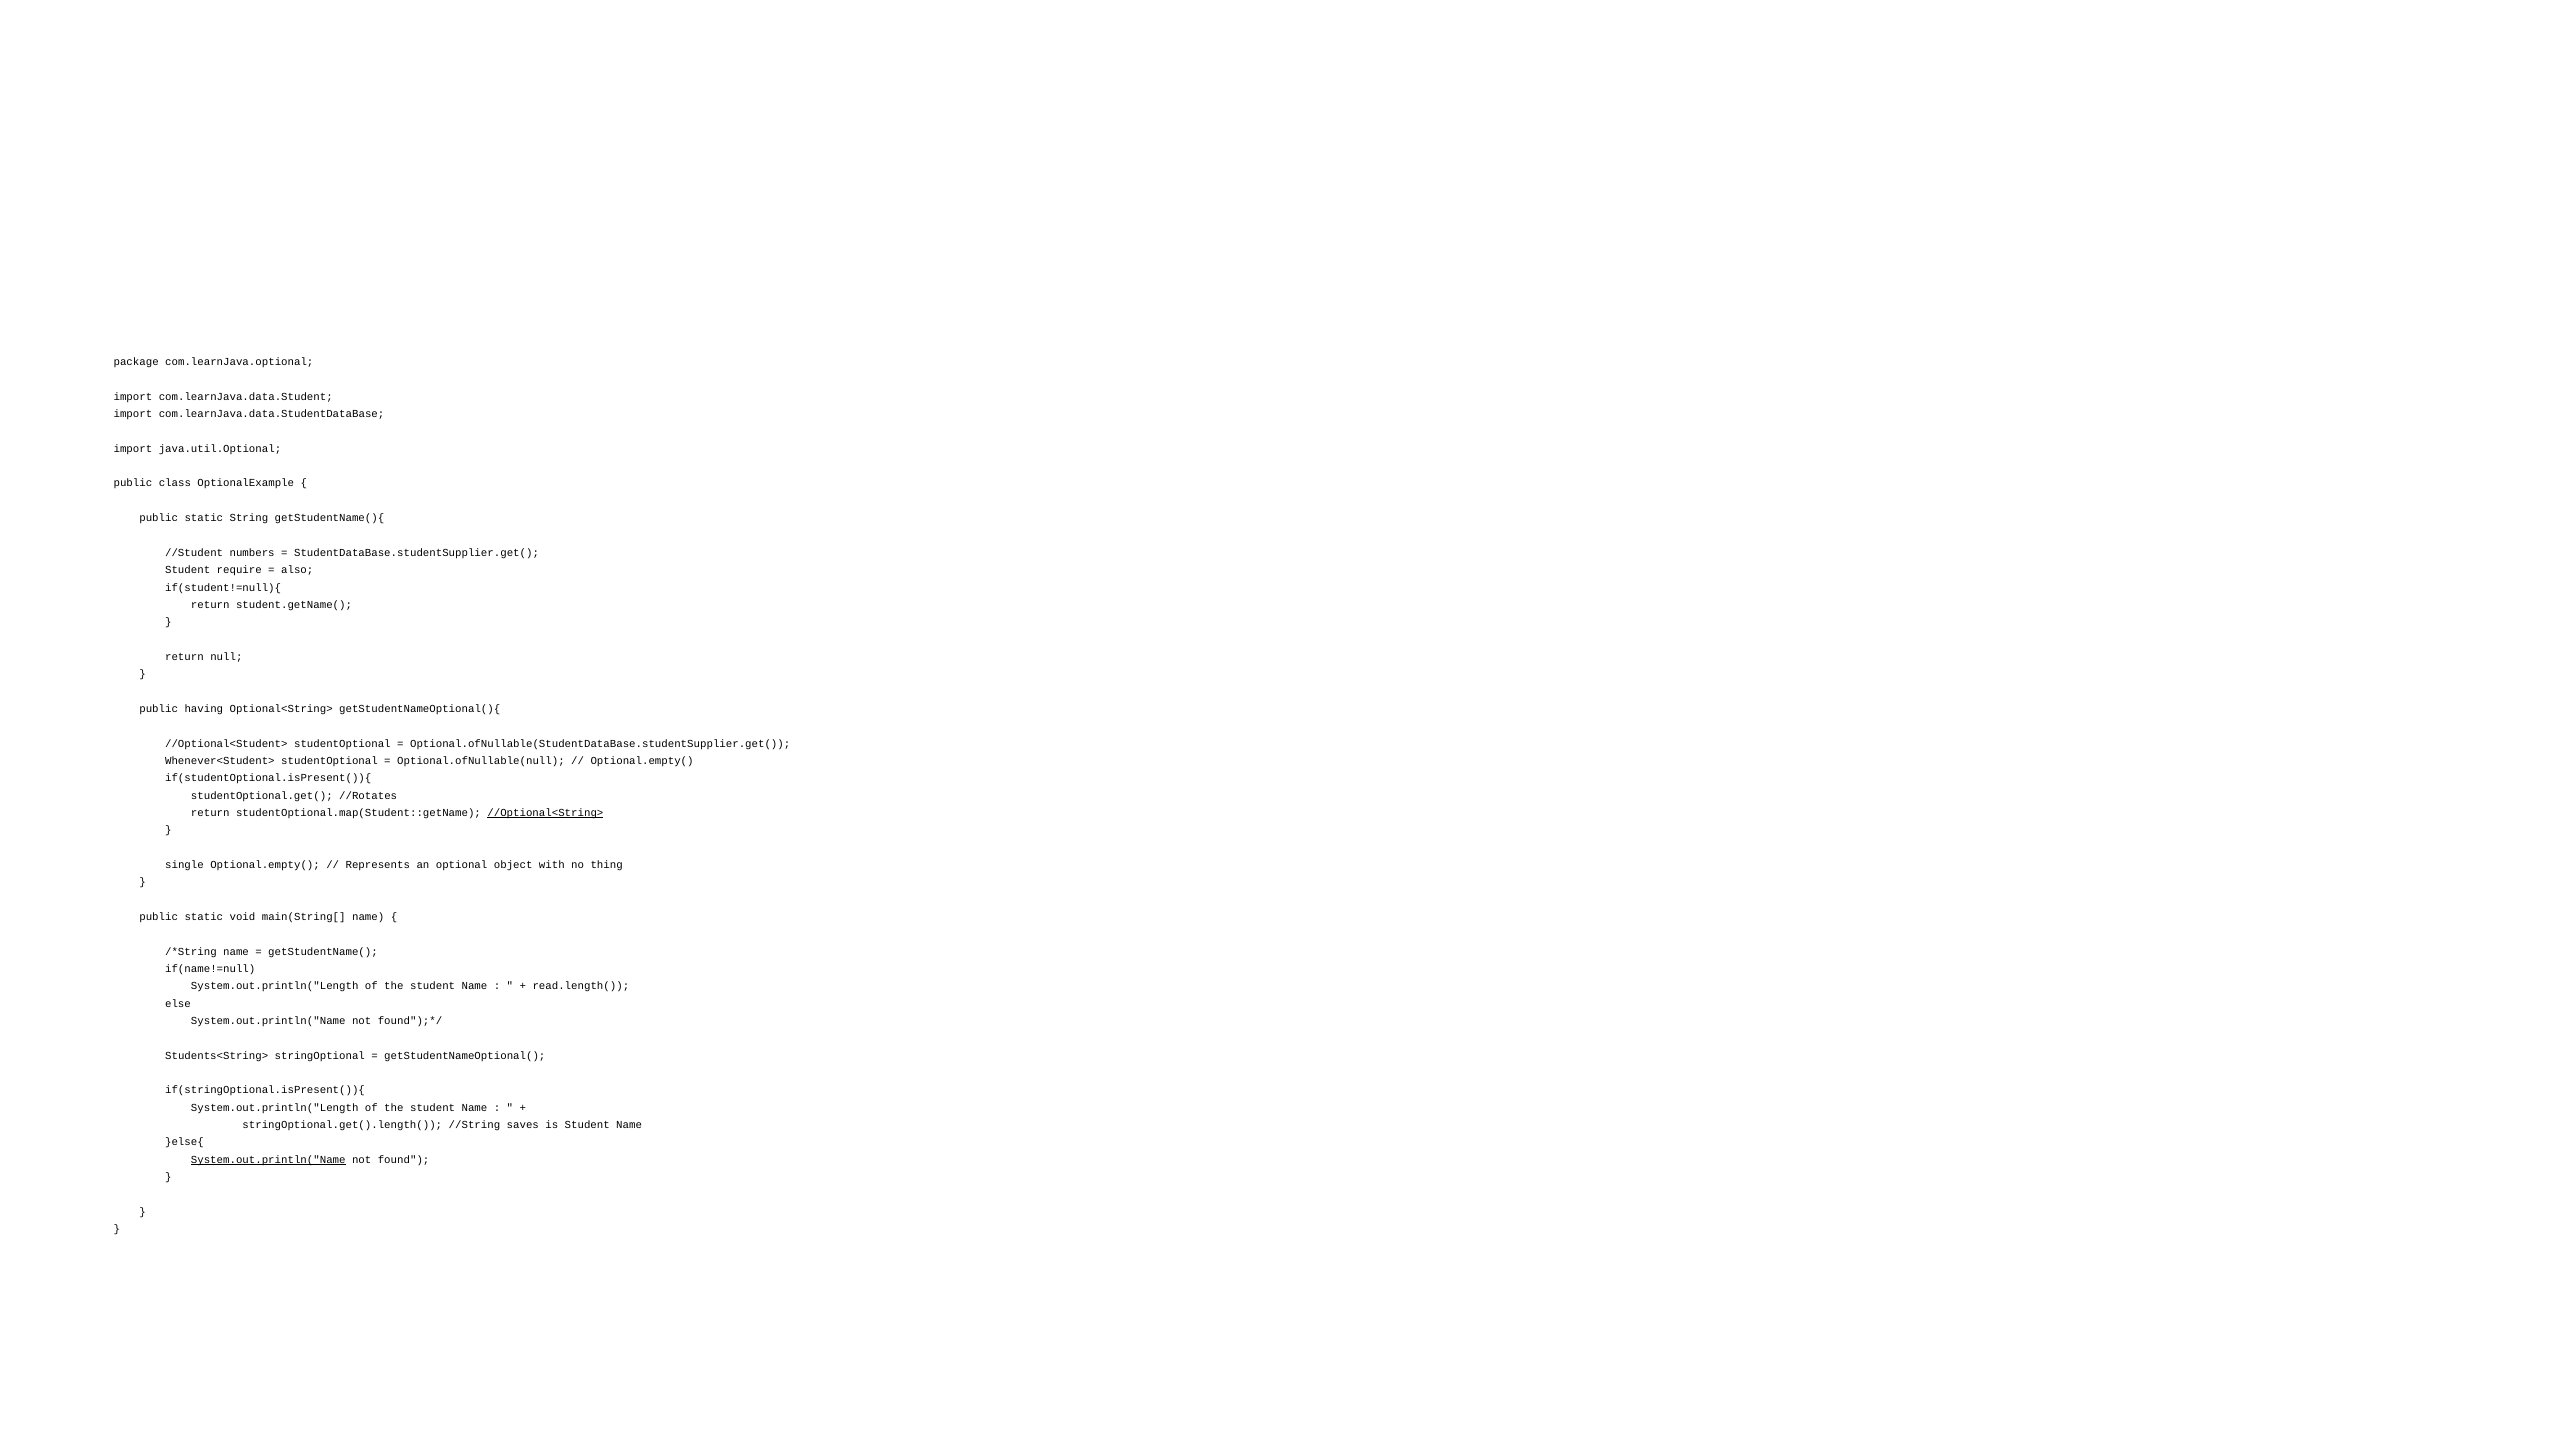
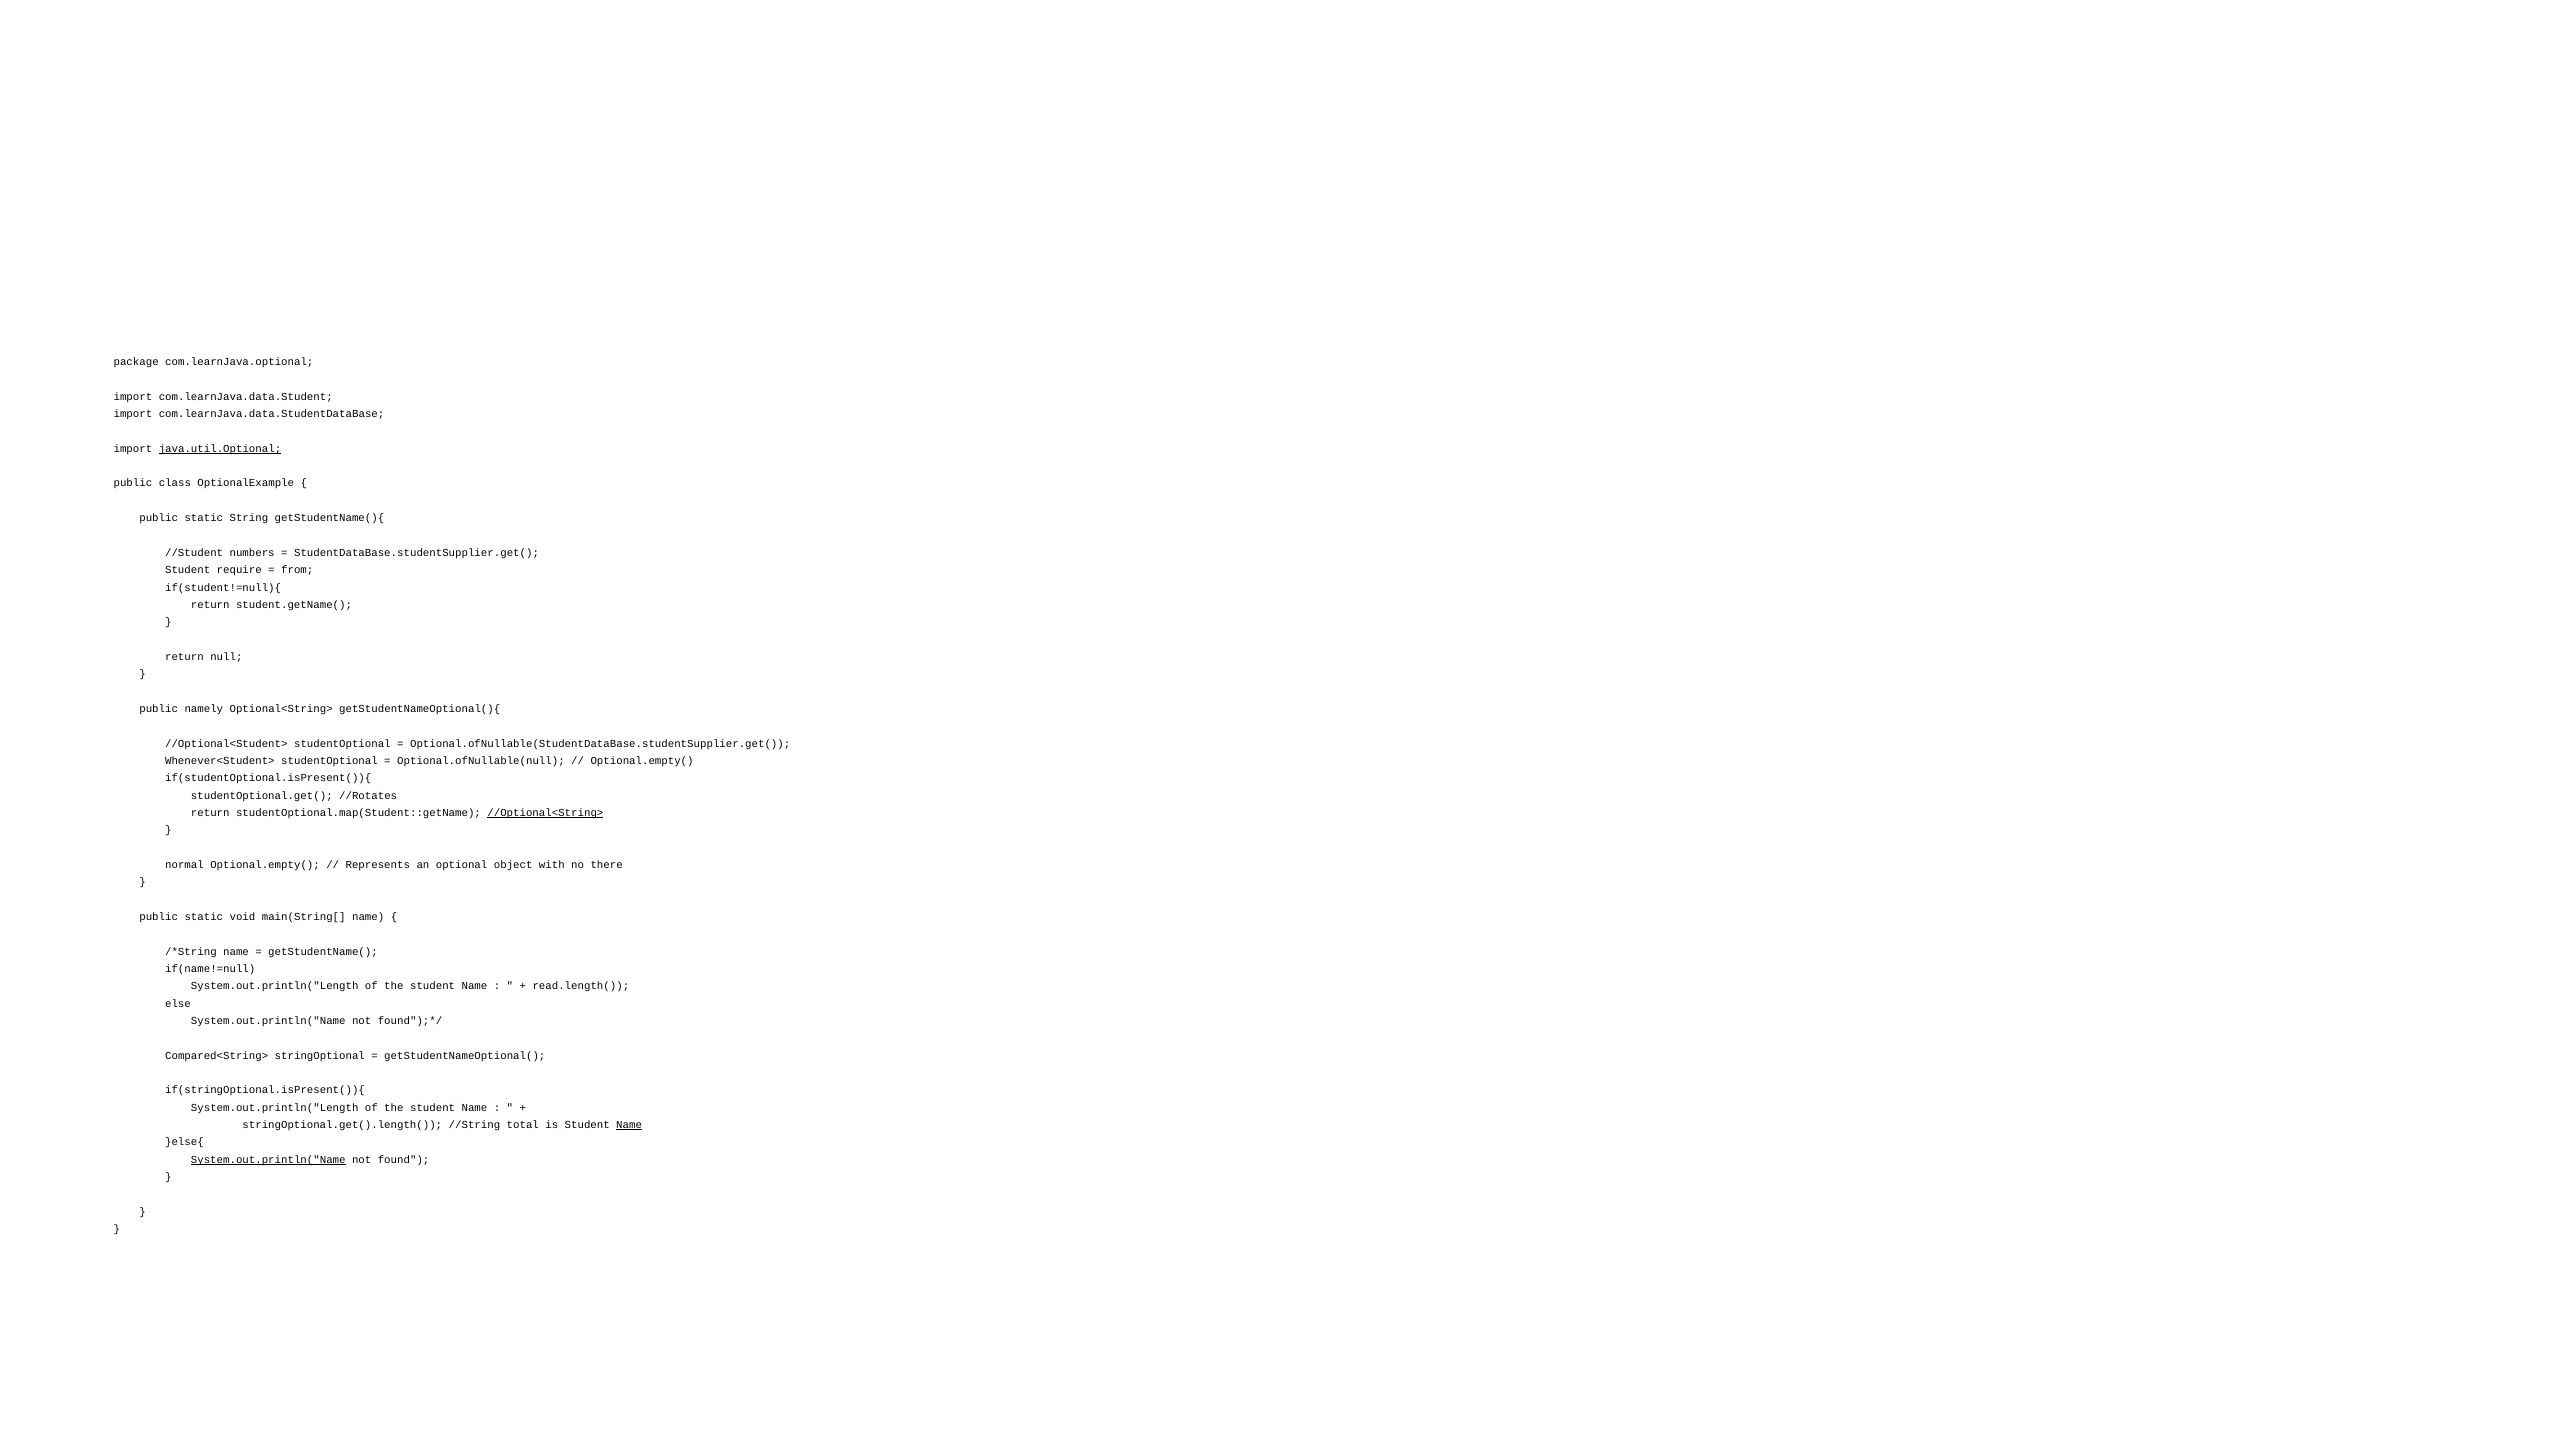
java.util.Optional underline: none -> present
also: also -> from
having: having -> namely
single: single -> normal
thing: thing -> there
Students<String>: Students<String> -> Compared<String>
saves: saves -> total
Name at (629, 1125) underline: none -> present
